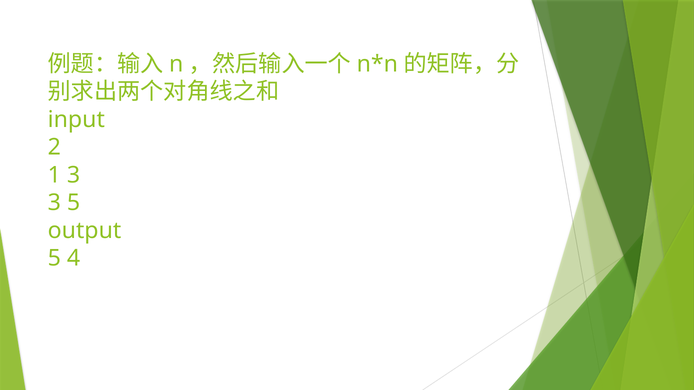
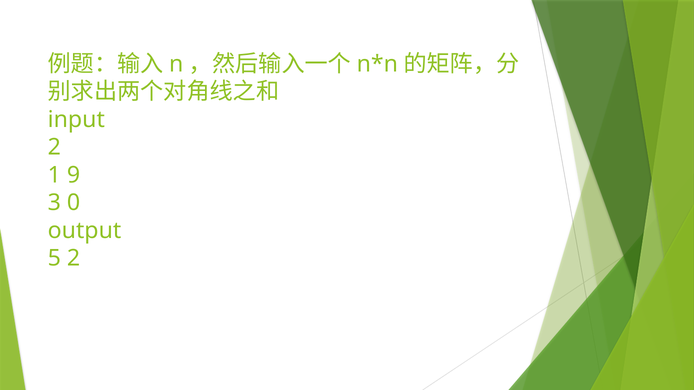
1 3: 3 -> 9
3 5: 5 -> 0
5 4: 4 -> 2
